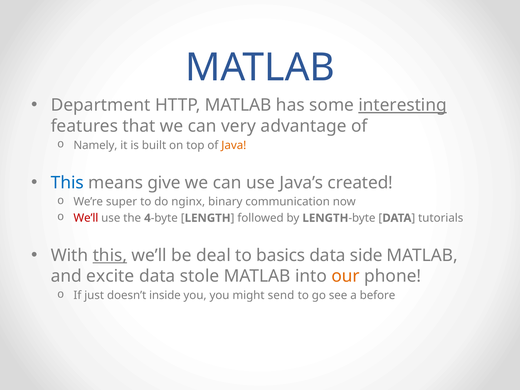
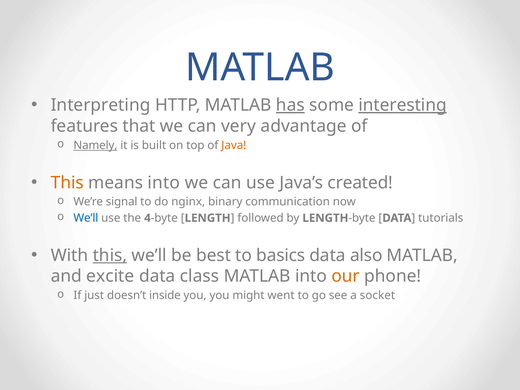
Department: Department -> Interpreting
has underline: none -> present
Namely underline: none -> present
This at (67, 183) colour: blue -> orange
means give: give -> into
super: super -> signal
We’ll at (86, 218) colour: red -> blue
deal: deal -> best
side: side -> also
stole: stole -> class
send: send -> went
before: before -> socket
